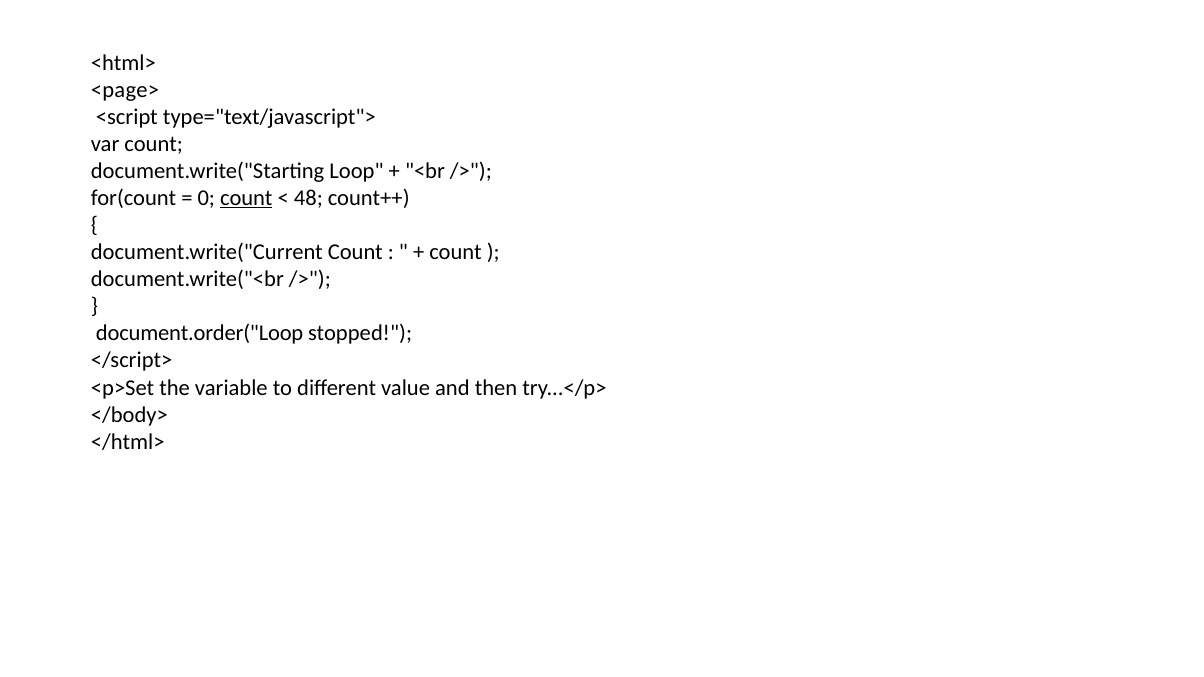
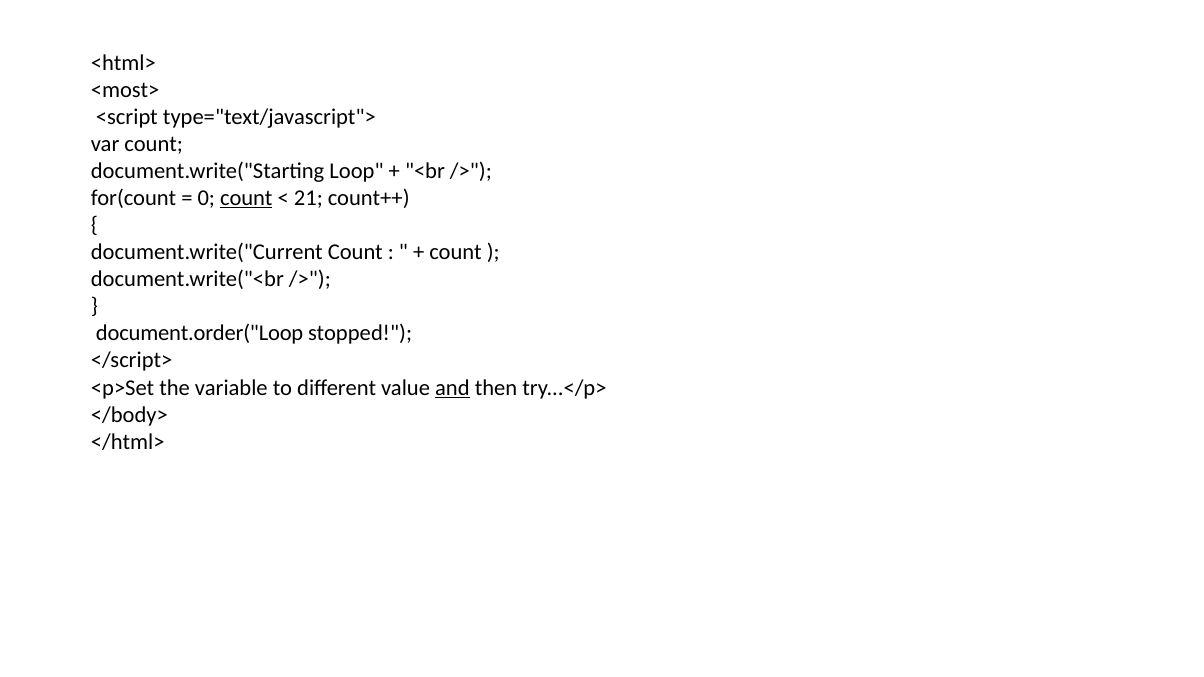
<page>: <page> -> <most>
48: 48 -> 21
and underline: none -> present
